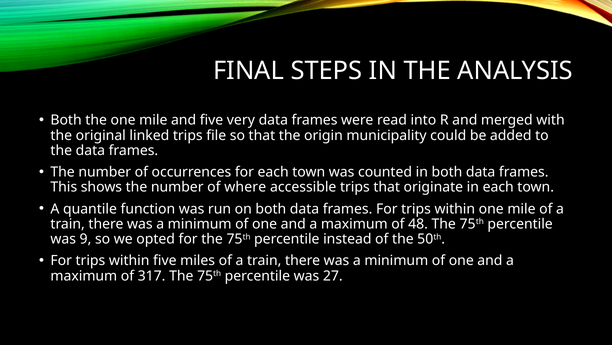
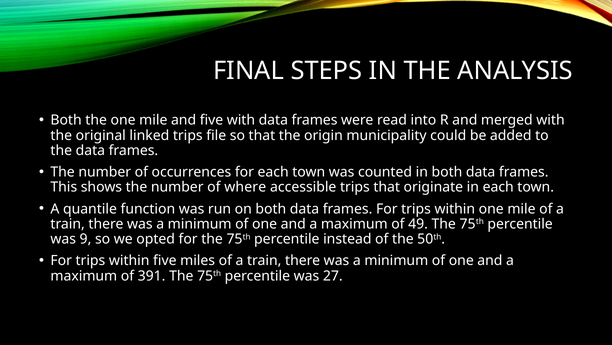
five very: very -> with
48: 48 -> 49
317: 317 -> 391
